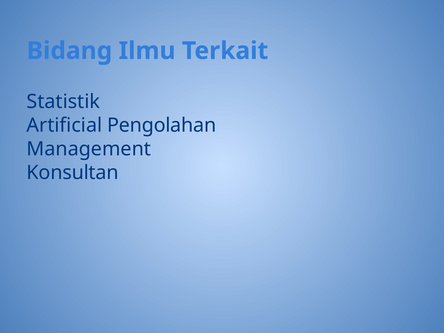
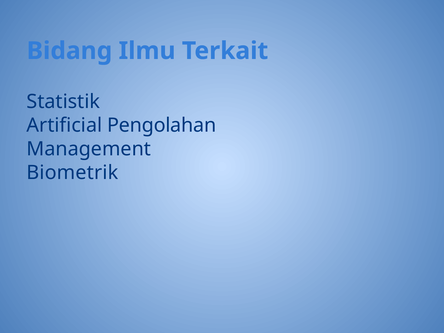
Konsultan: Konsultan -> Biometrik
